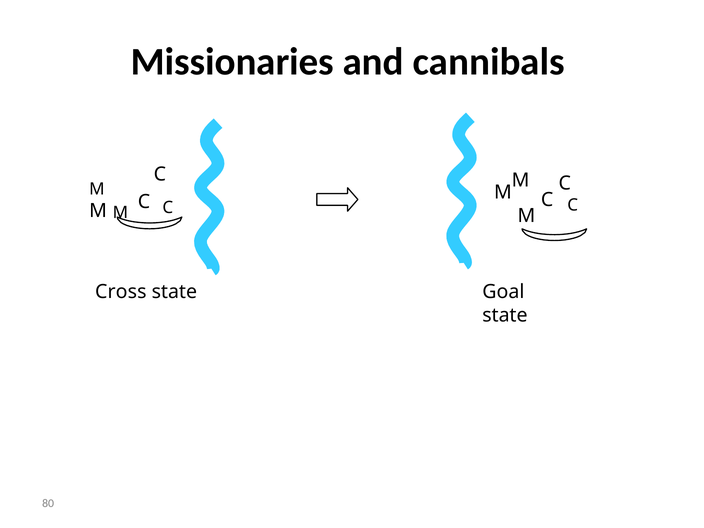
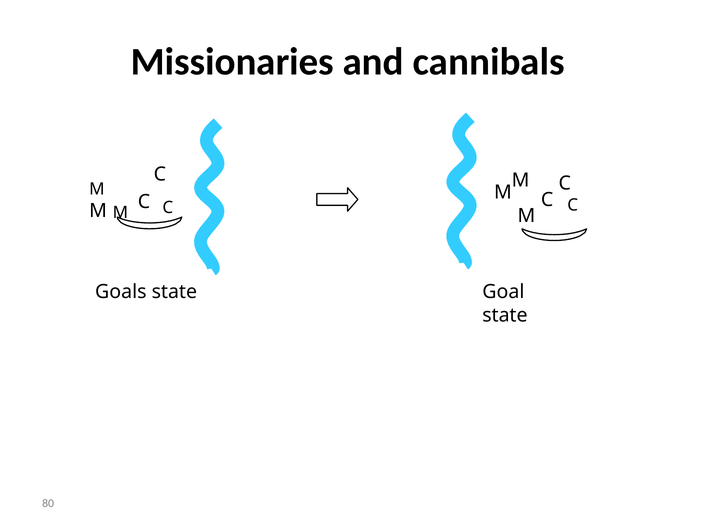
Cross: Cross -> Goals
